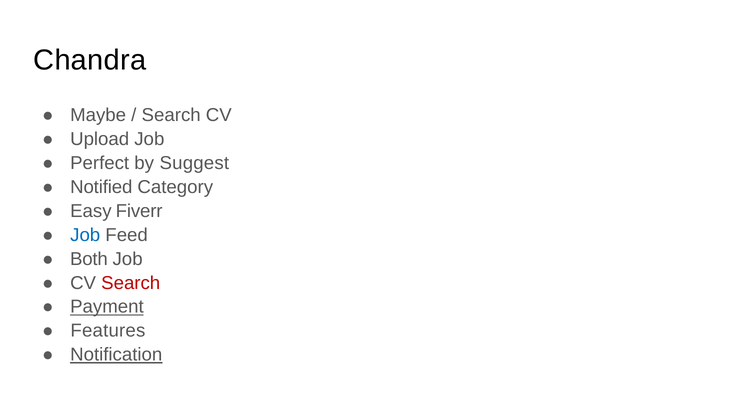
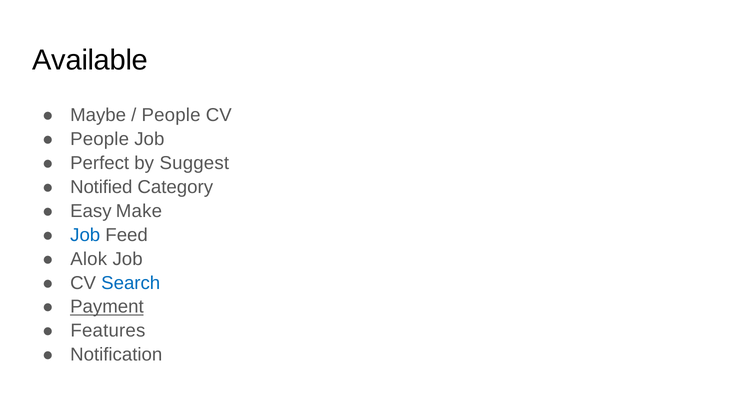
Chandra: Chandra -> Available
Search at (171, 115): Search -> People
Upload at (100, 139): Upload -> People
Fiverr: Fiverr -> Make
Both: Both -> Alok
Search at (131, 283) colour: red -> blue
Notification underline: present -> none
